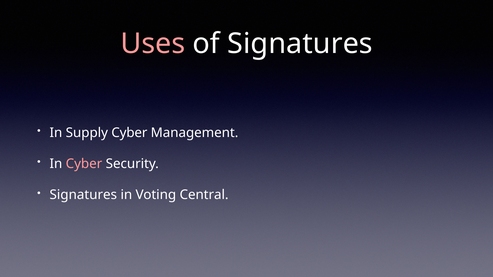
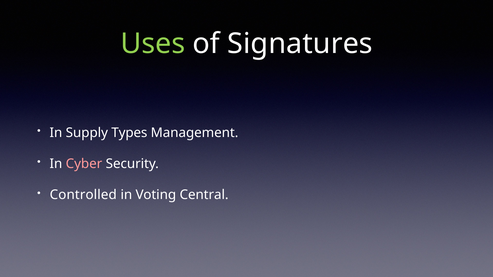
Uses colour: pink -> light green
Supply Cyber: Cyber -> Types
Signatures at (83, 195): Signatures -> Controlled
